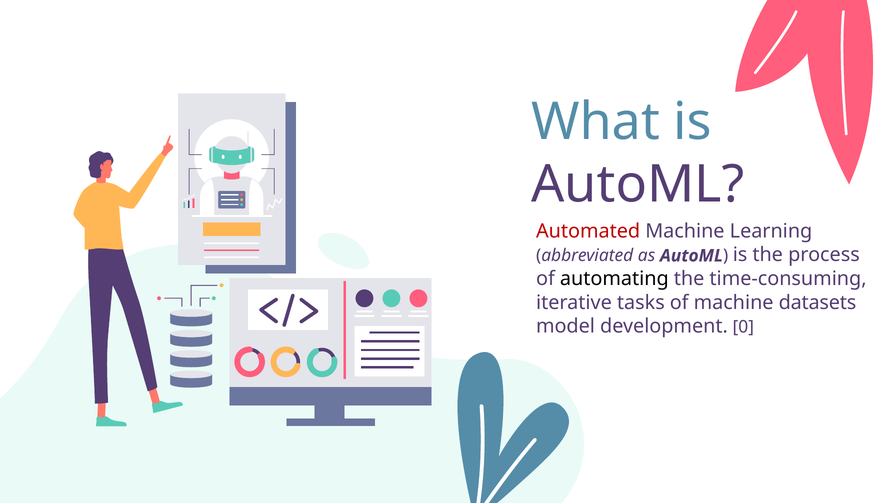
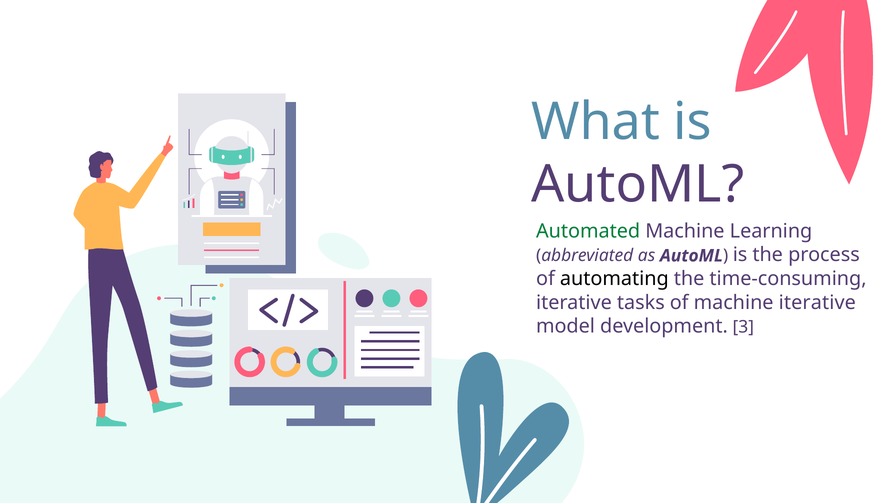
Automated colour: red -> green
machine datasets: datasets -> iterative
0: 0 -> 3
